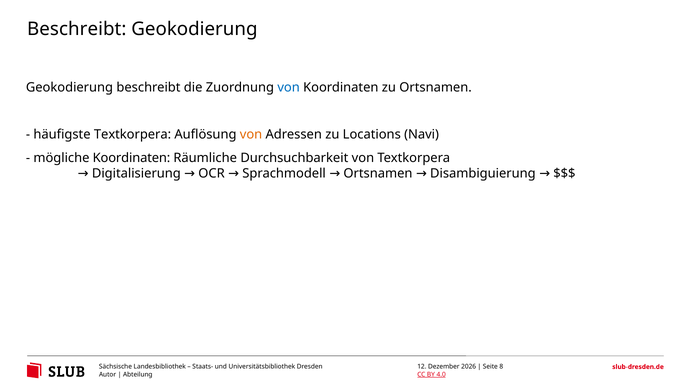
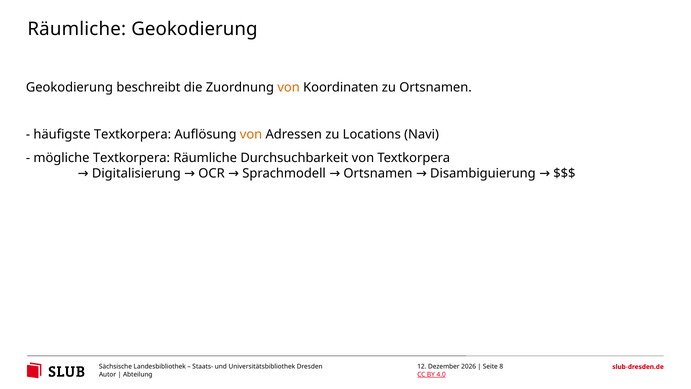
Beschreibt at (77, 29): Beschreibt -> Räumliche
von at (289, 87) colour: blue -> orange
mögliche Koordinaten: Koordinaten -> Textkorpera
